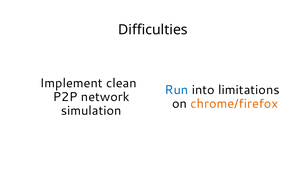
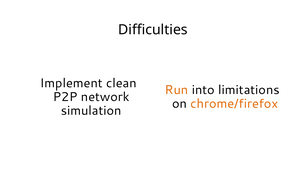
Run colour: blue -> orange
